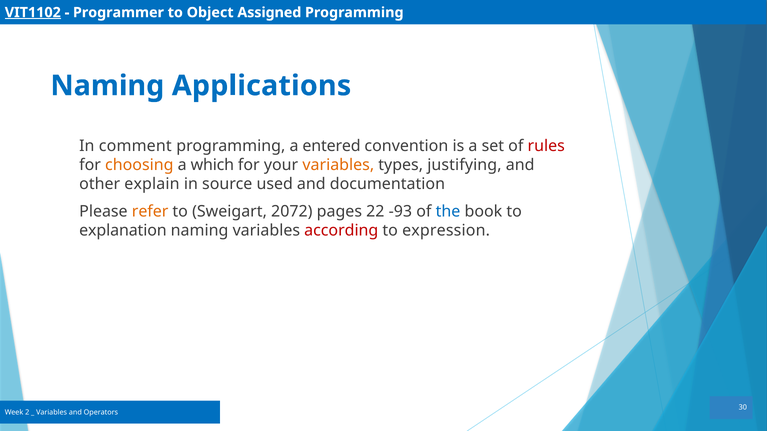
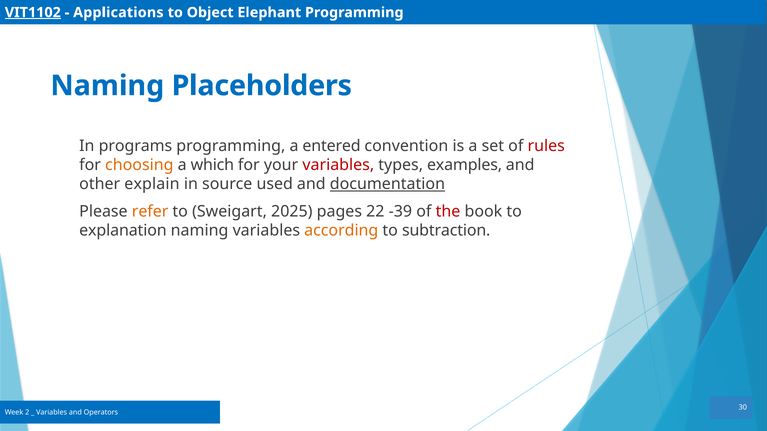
Programmer: Programmer -> Applications
Assigned: Assigned -> Elephant
Applications: Applications -> Placeholders
comment: comment -> programs
variables at (338, 165) colour: orange -> red
justifying: justifying -> examples
documentation underline: none -> present
2072: 2072 -> 2025
-93: -93 -> -39
the colour: blue -> red
according colour: red -> orange
expression: expression -> subtraction
